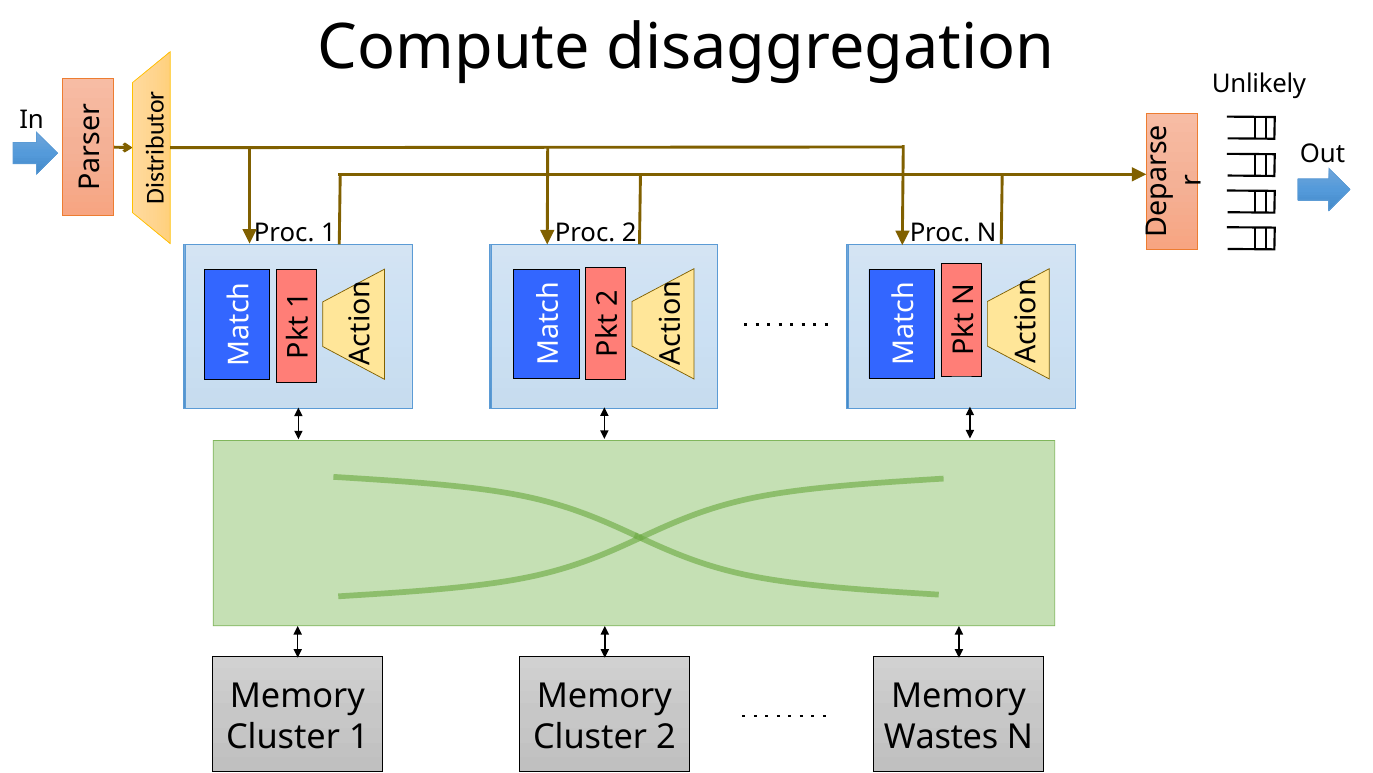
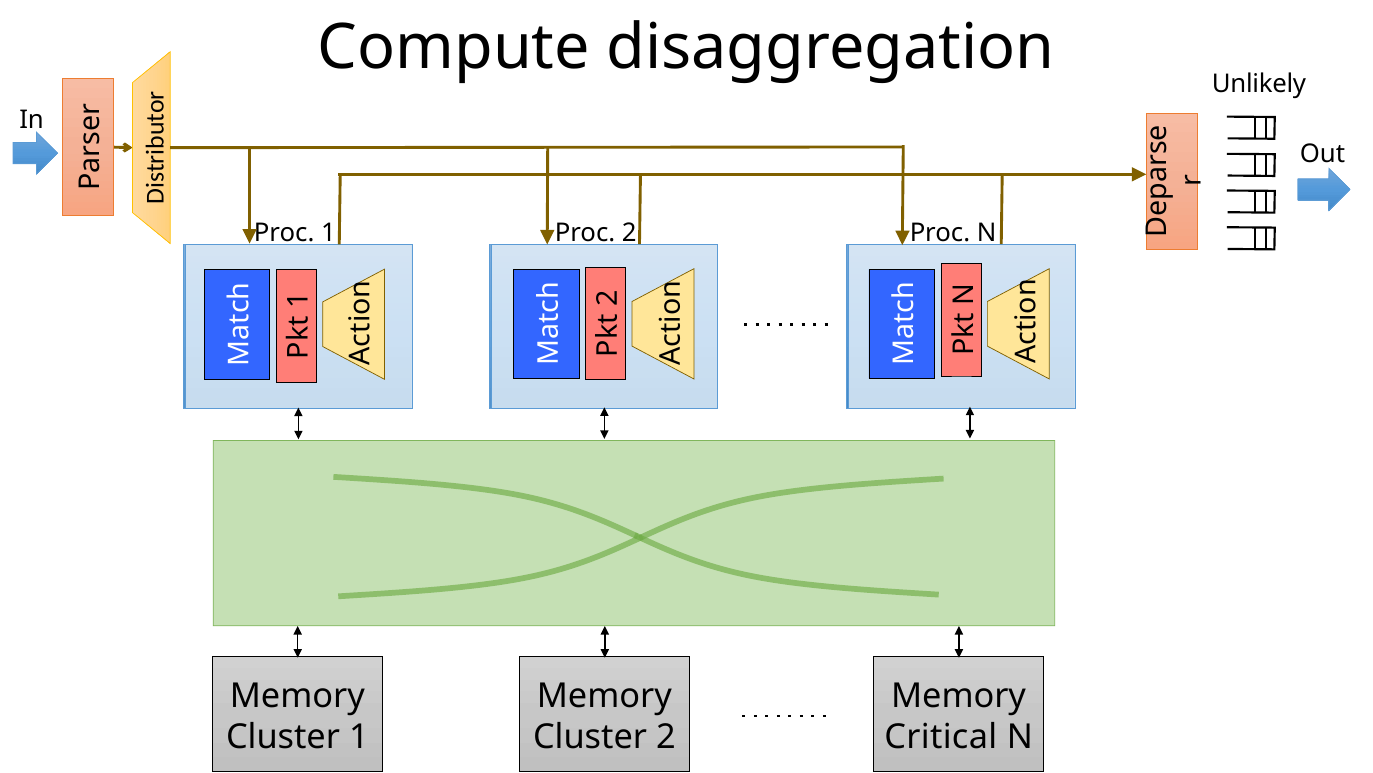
Wastes: Wastes -> Critical
